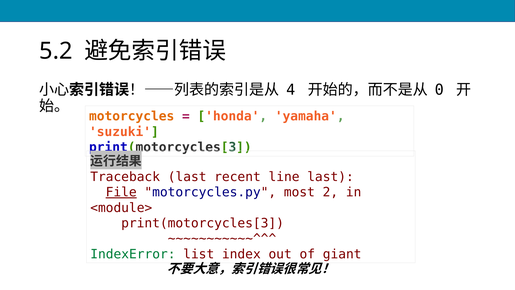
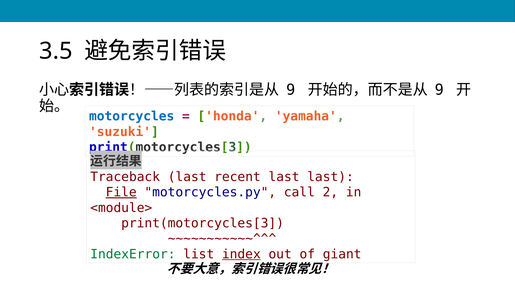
5.2: 5.2 -> 3.5
4 at (291, 90): 4 -> 9
0 at (439, 90): 0 -> 9
motorcycles colour: orange -> blue
recent line: line -> last
most: most -> call
index underline: none -> present
